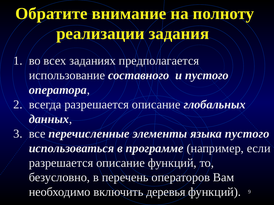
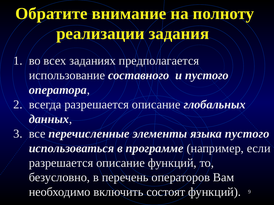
деревья: деревья -> состоят
